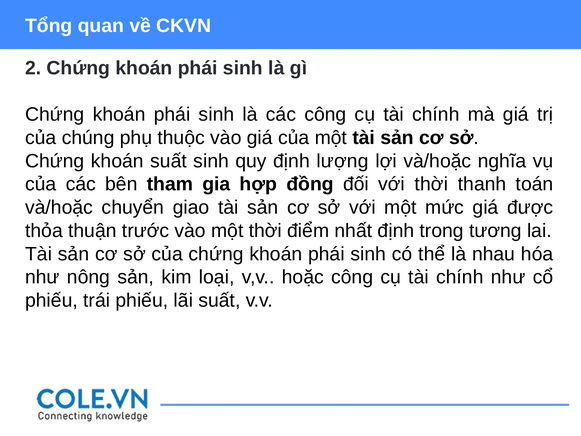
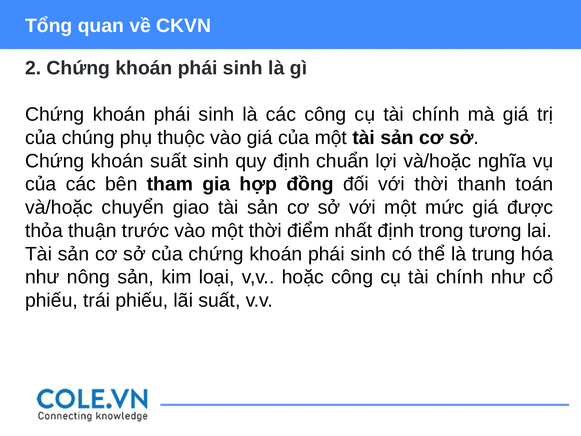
lượng: lượng -> chuẩn
nhau: nhau -> trung
